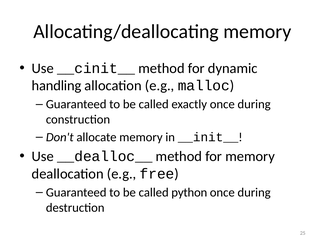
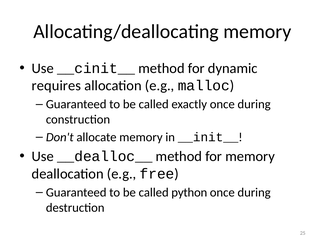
handling: handling -> requires
